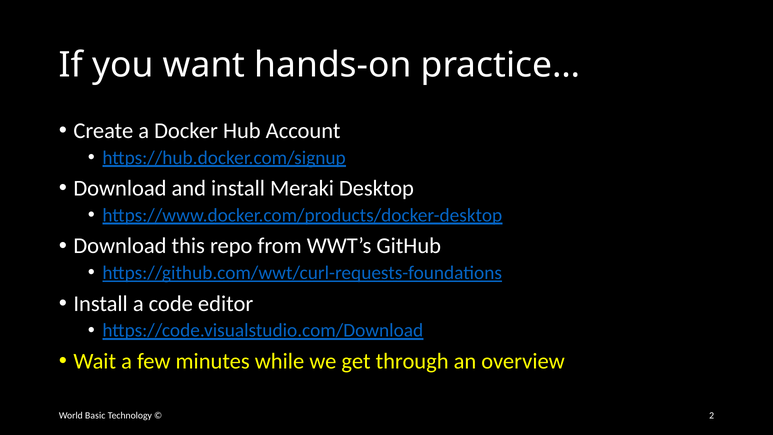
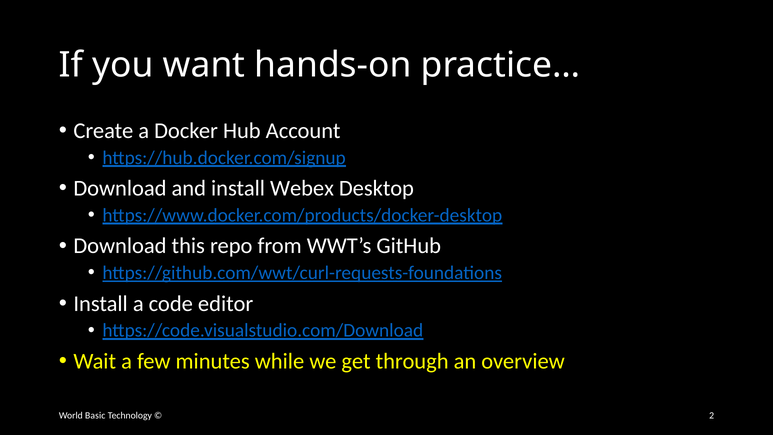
Meraki: Meraki -> Webex
